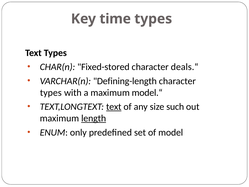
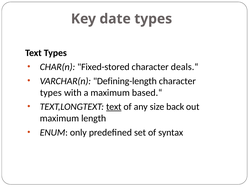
time: time -> date
model.“: model.“ -> based.“
such: such -> back
length underline: present -> none
model: model -> syntax
